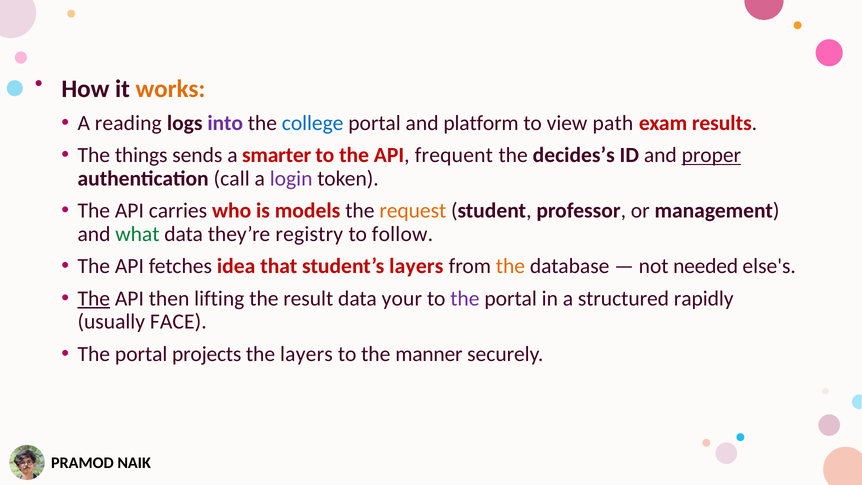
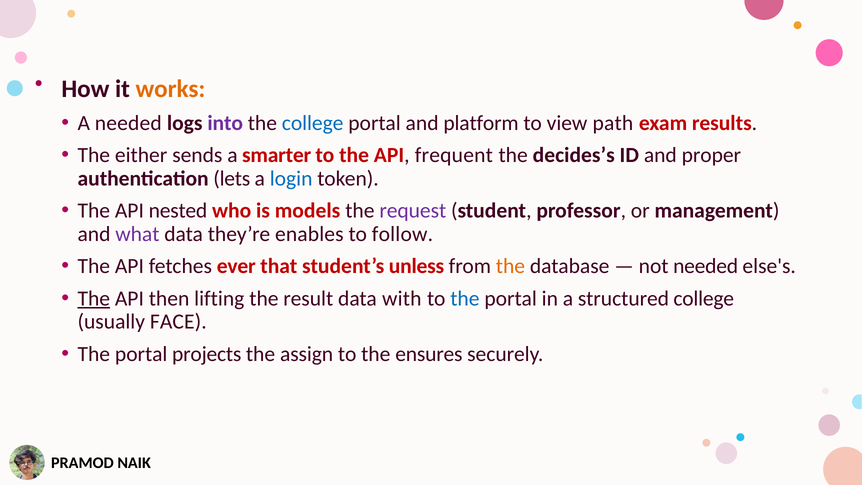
A reading: reading -> needed
things: things -> either
proper underline: present -> none
call: call -> lets
login colour: purple -> blue
carries: carries -> nested
request colour: orange -> purple
what colour: green -> purple
registry: registry -> enables
idea: idea -> ever
student’s layers: layers -> unless
your: your -> with
the at (465, 298) colour: purple -> blue
structured rapidly: rapidly -> college
the layers: layers -> assign
manner: manner -> ensures
